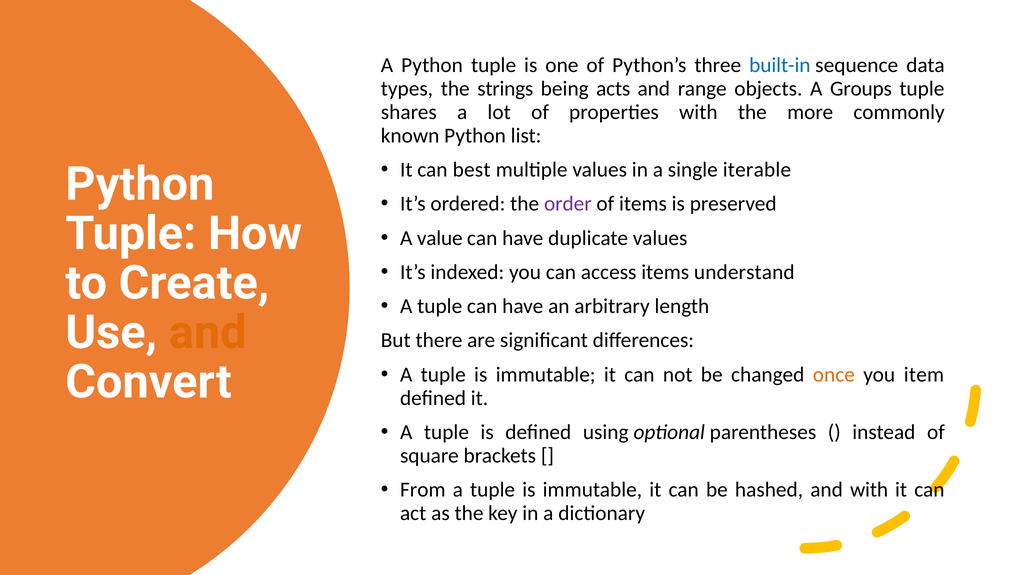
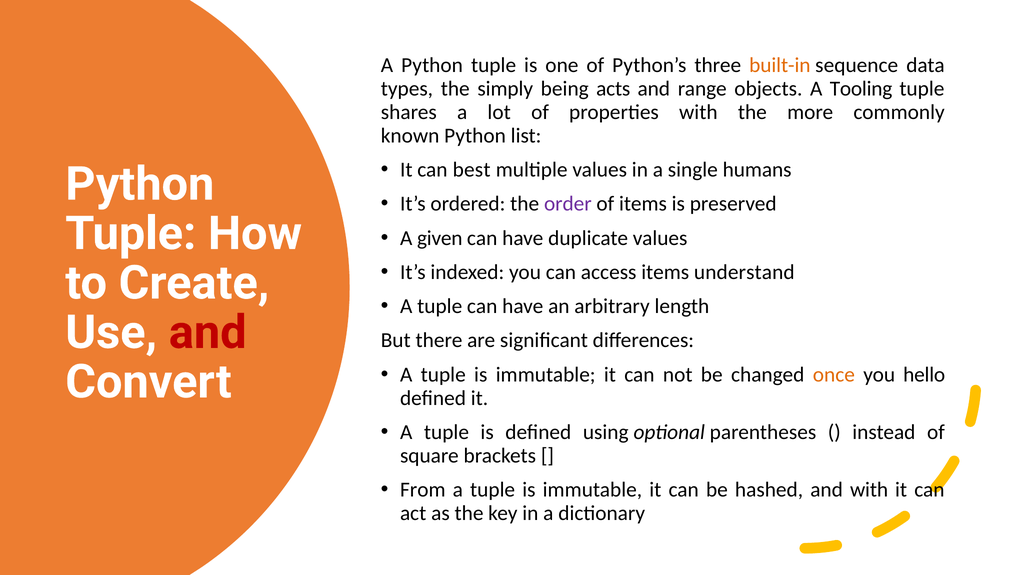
built-in colour: blue -> orange
strings: strings -> simply
Groups: Groups -> Tooling
iterable: iterable -> humans
value: value -> given
and at (208, 333) colour: orange -> red
item: item -> hello
